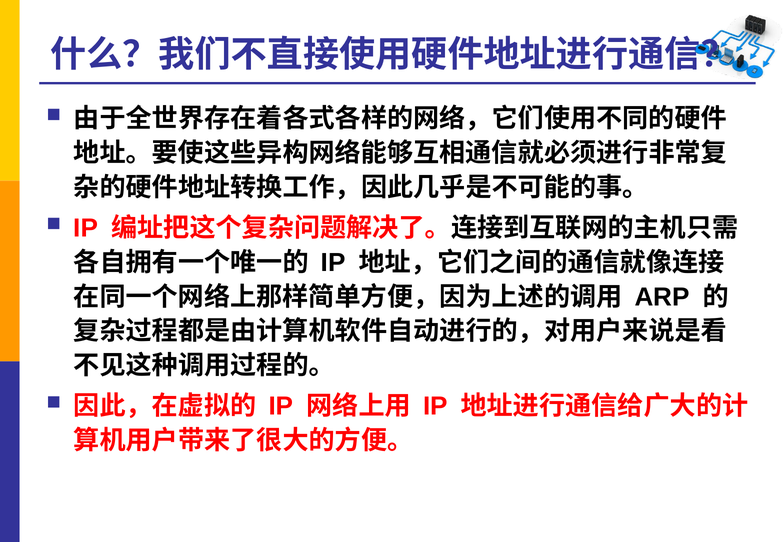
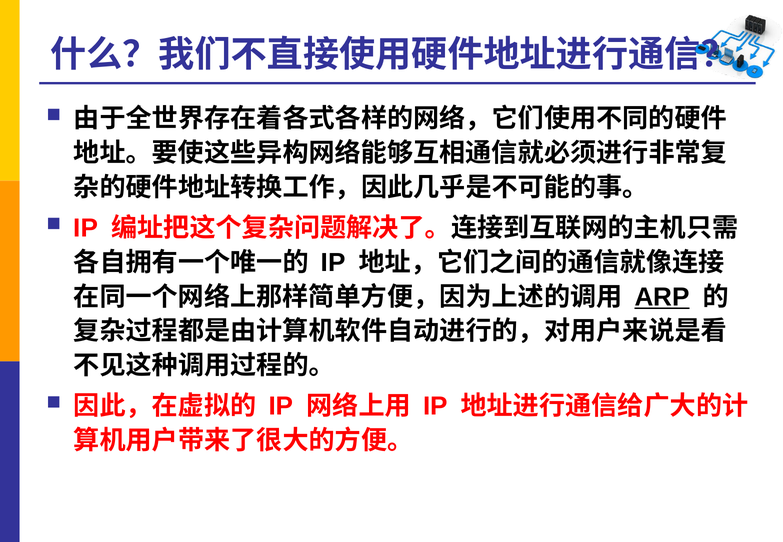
ARP underline: none -> present
